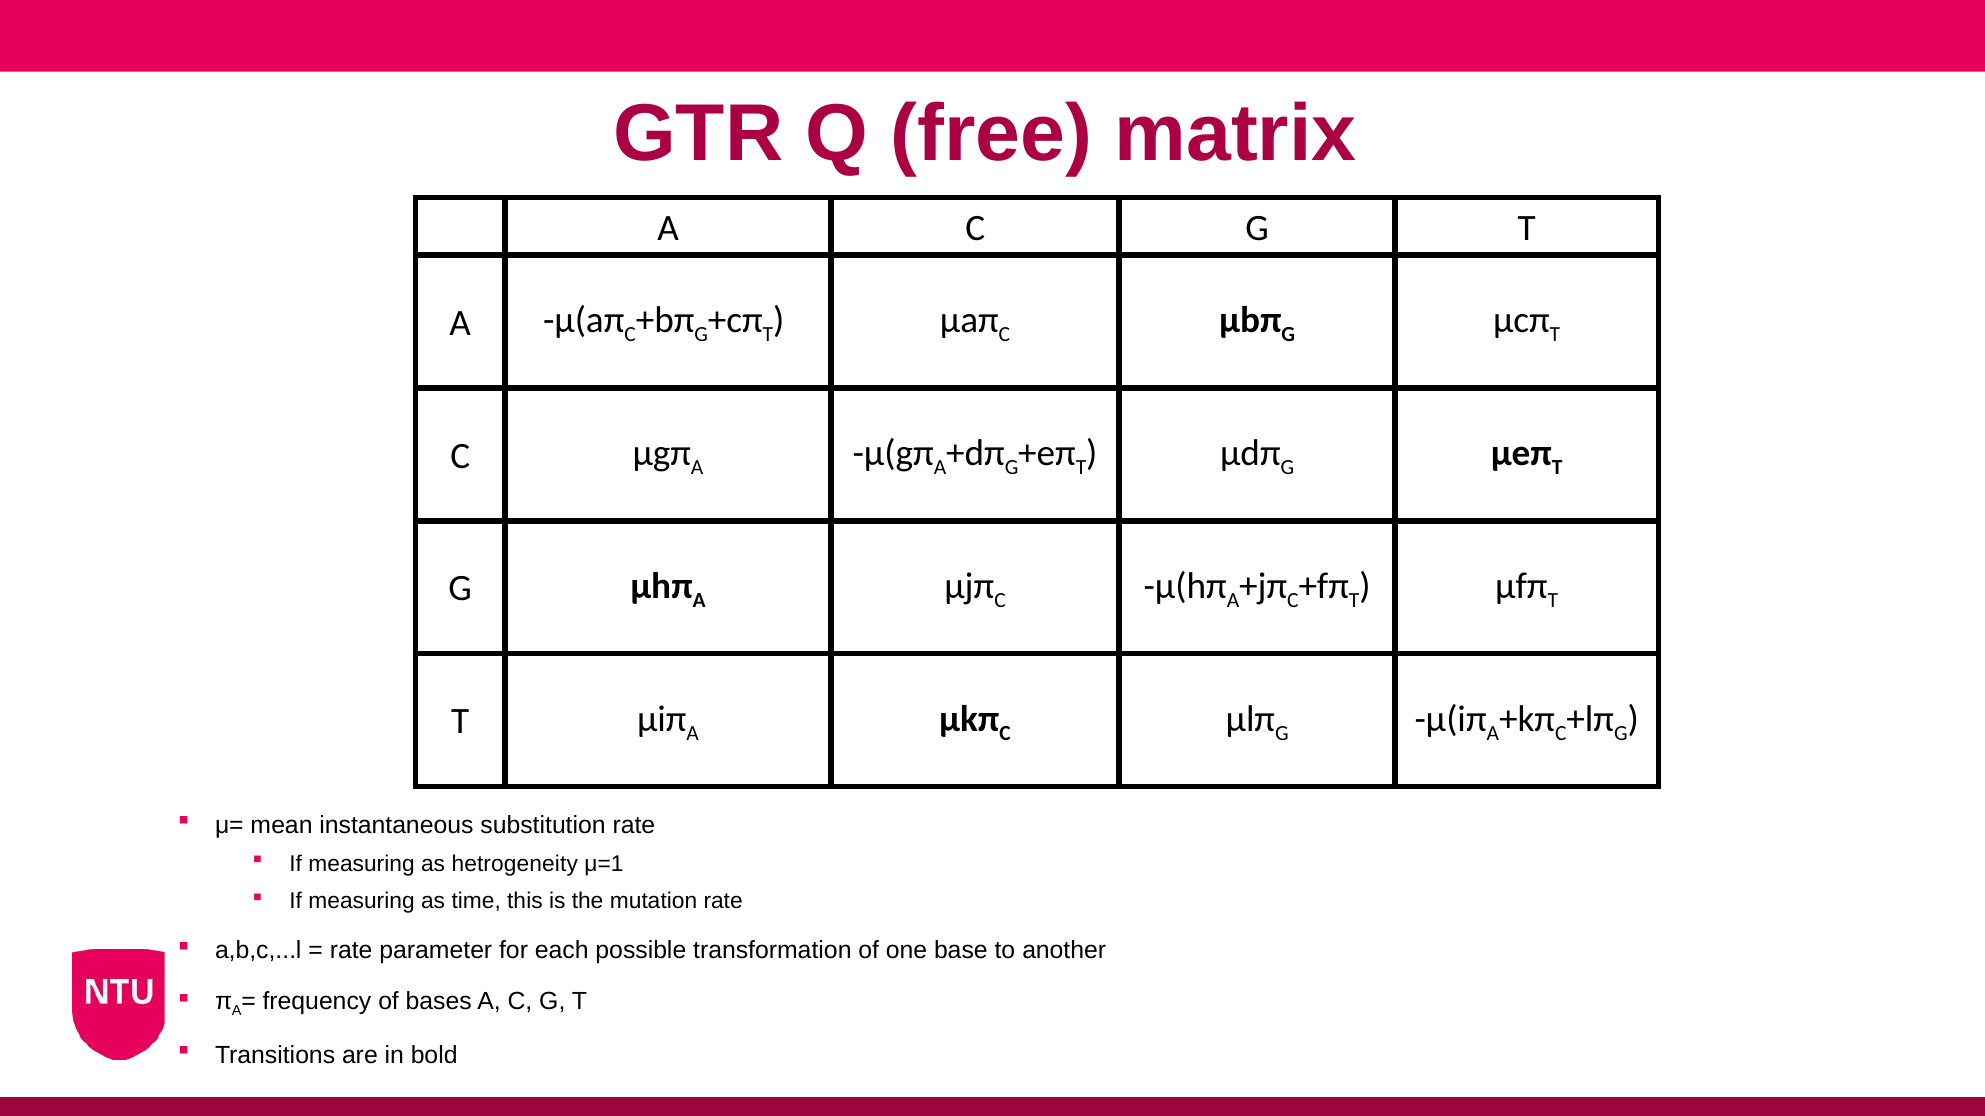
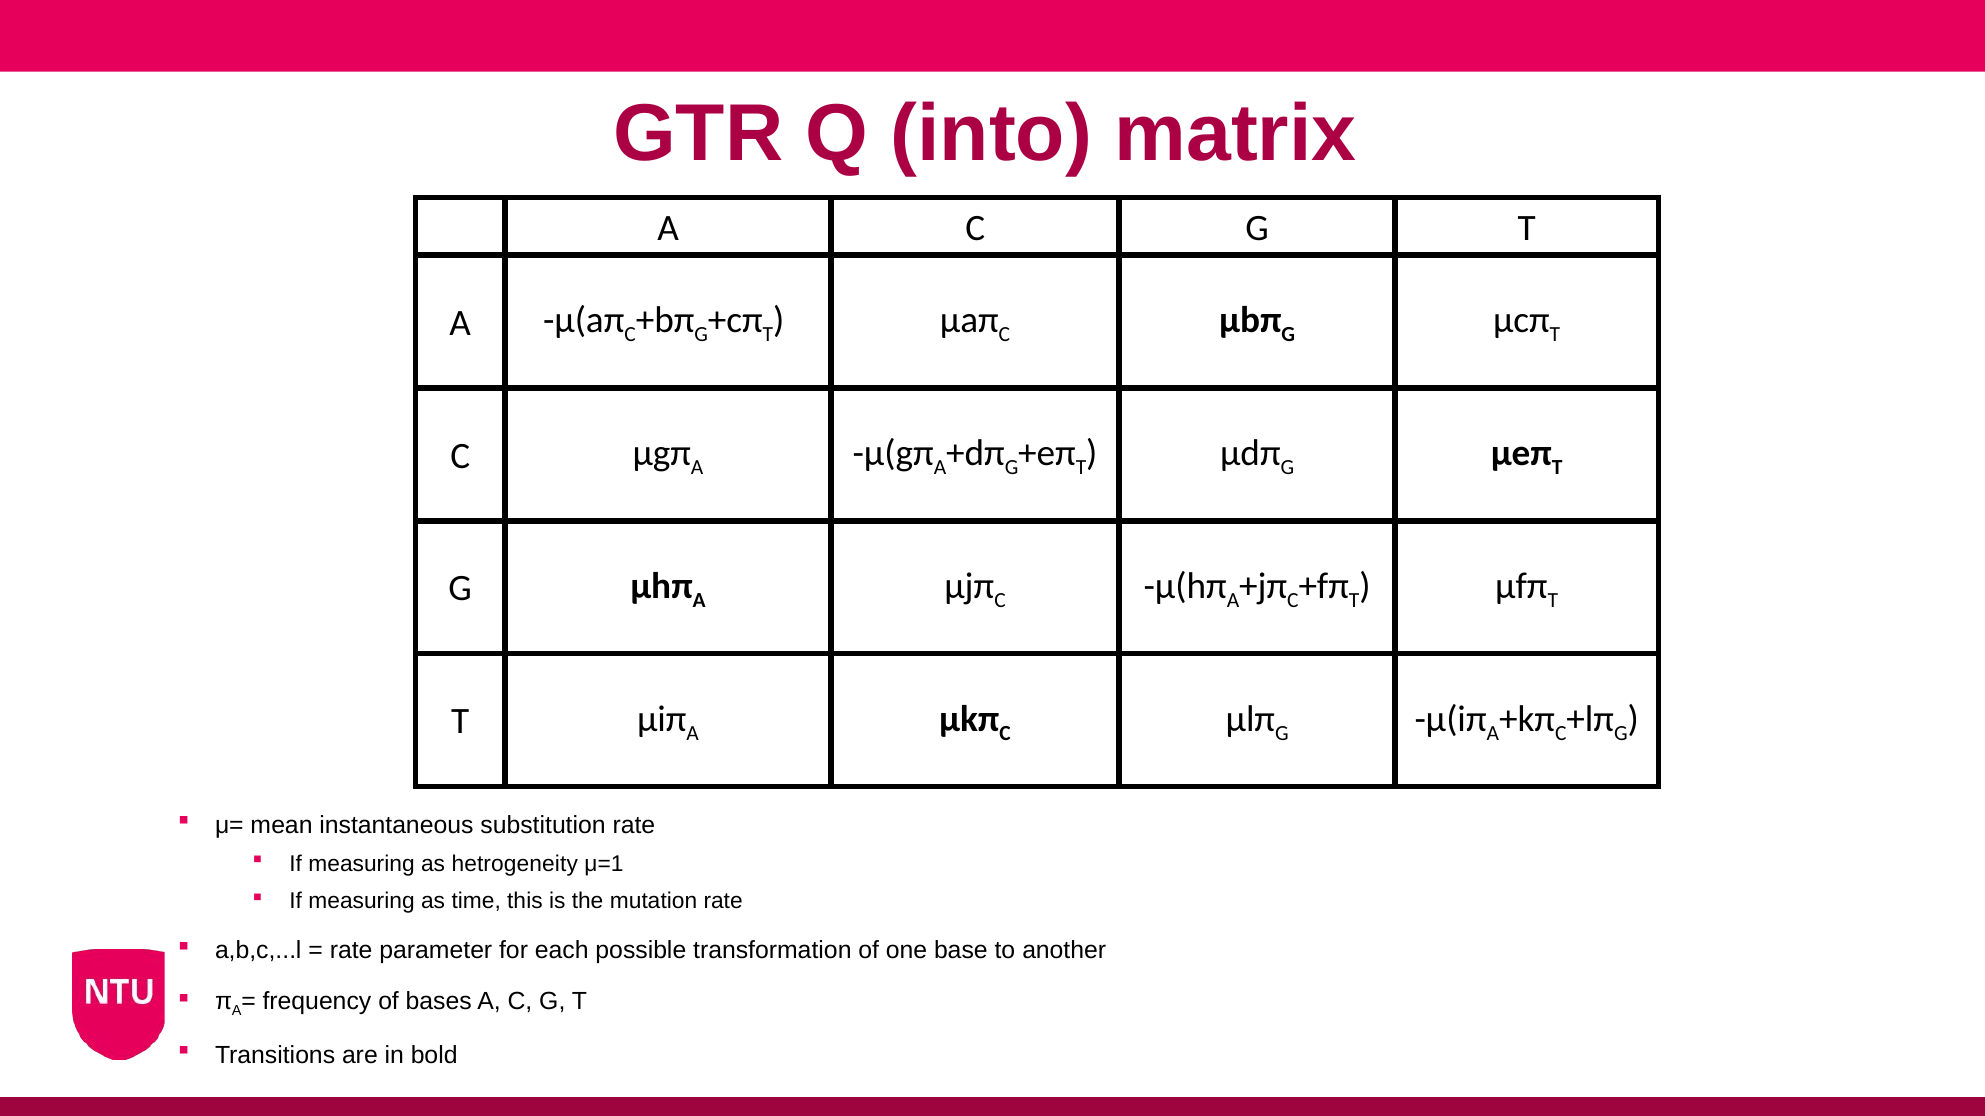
free: free -> into
